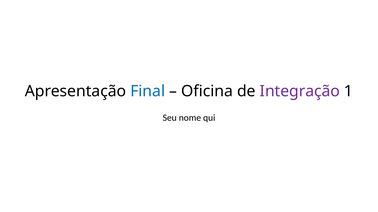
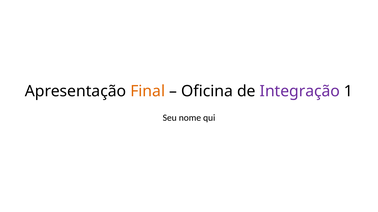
Final colour: blue -> orange
